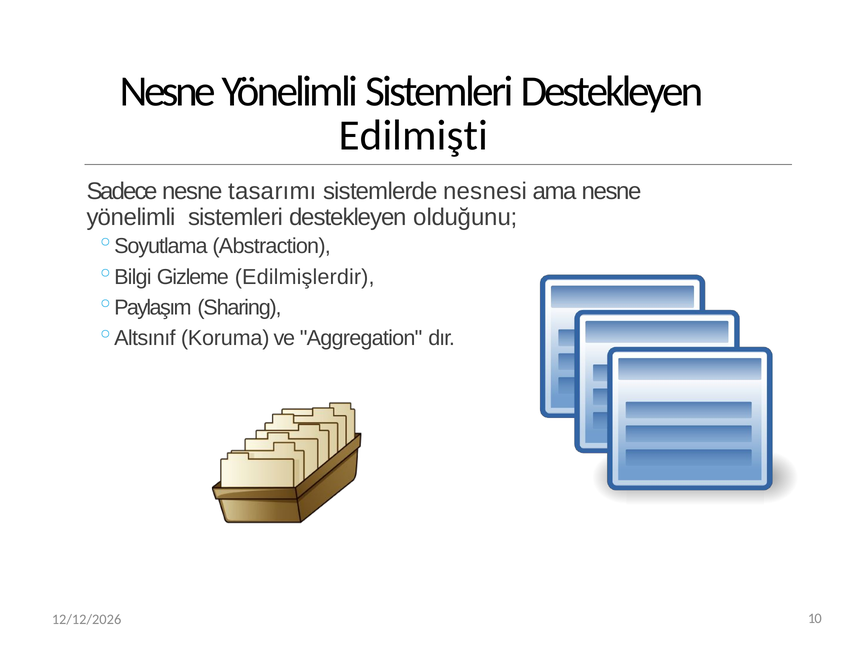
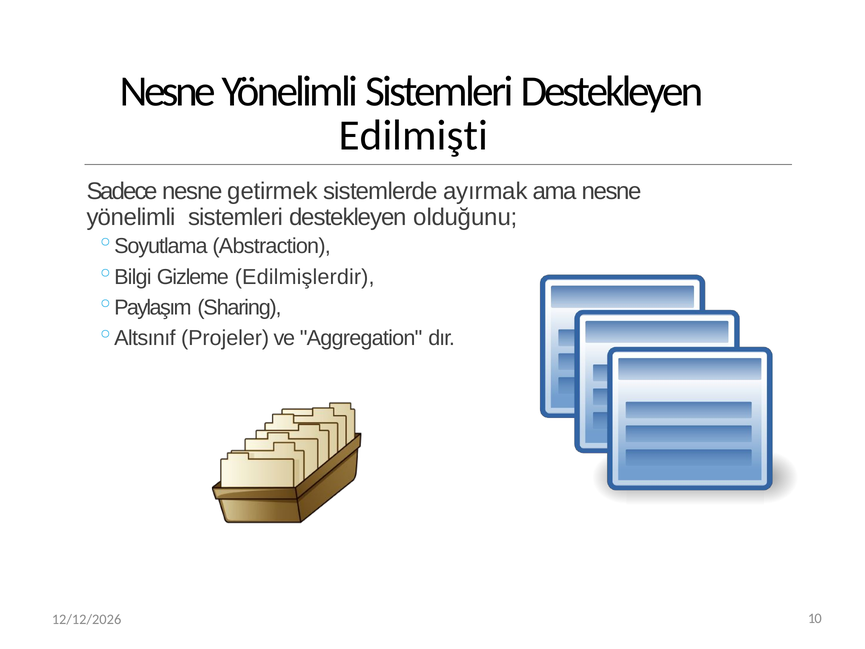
tasarımı: tasarımı -> getirmek
nesnesi: nesnesi -> ayırmak
Koruma: Koruma -> Projeler
